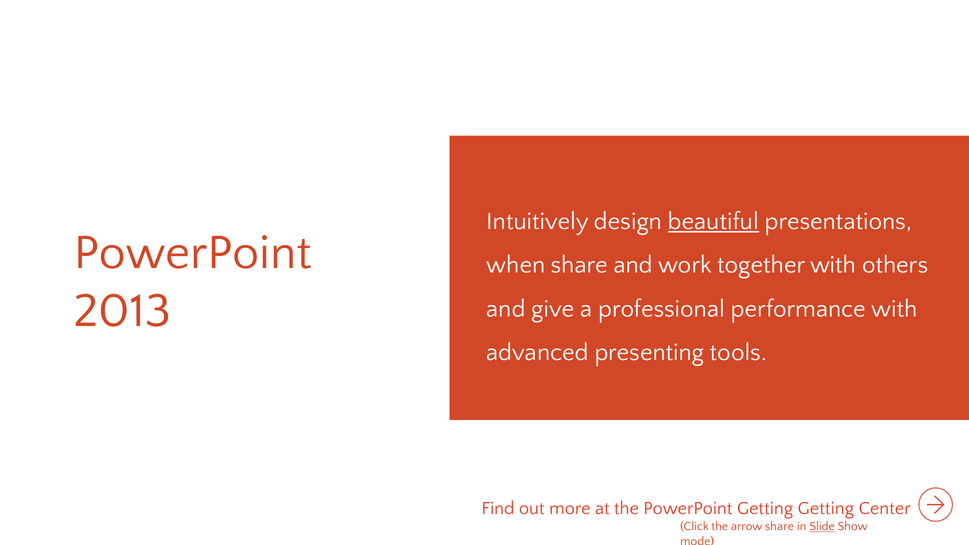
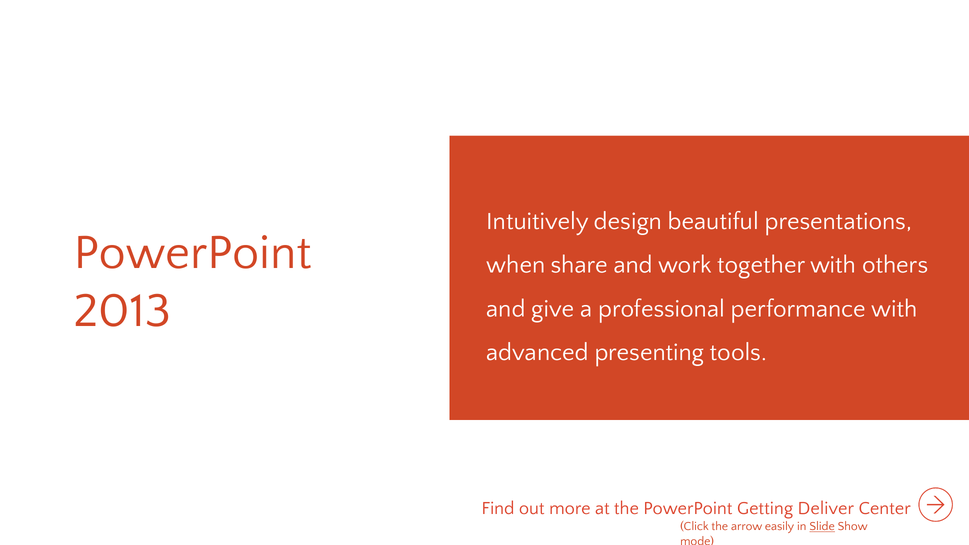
beautiful underline: present -> none
Getting Getting: Getting -> Deliver
arrow share: share -> easily
